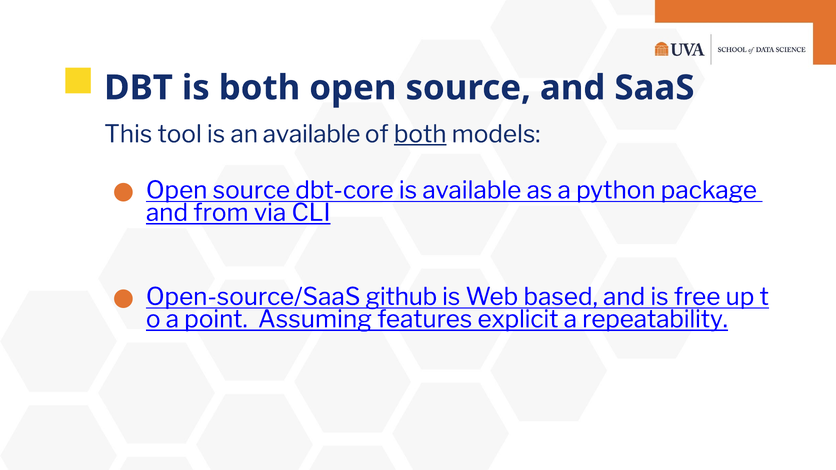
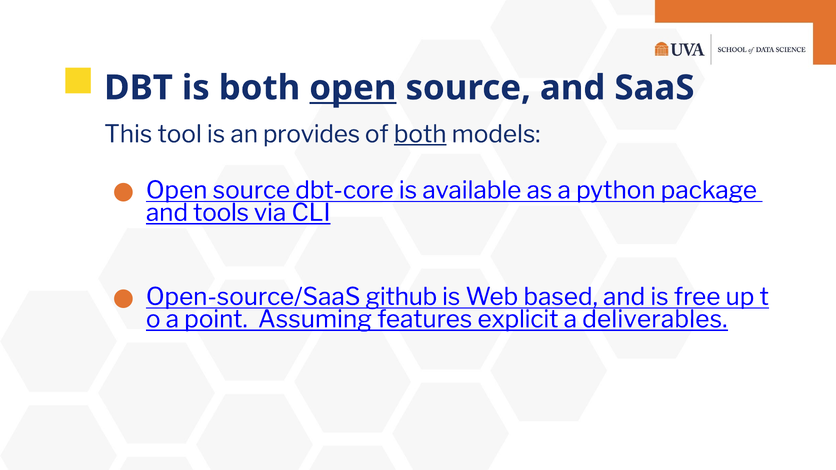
open at (353, 88) underline: none -> present
an available: available -> provides
from: from -> tools
repeatability: repeatability -> deliverables
